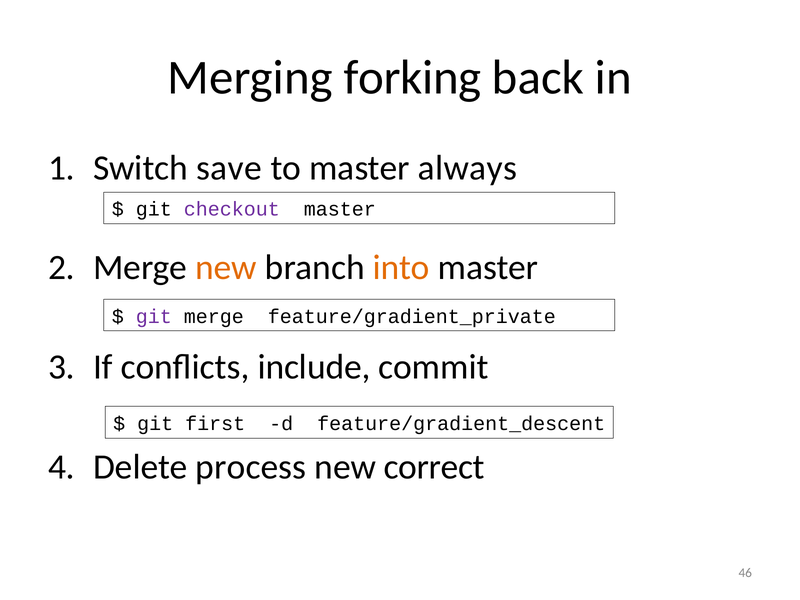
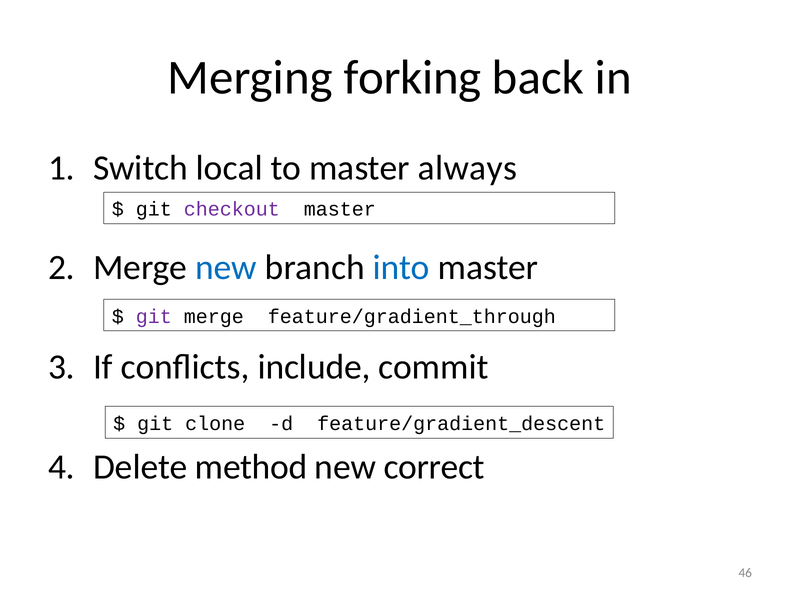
save: save -> local
new at (226, 268) colour: orange -> blue
into colour: orange -> blue
feature/gradient_private: feature/gradient_private -> feature/gradient_through
first: first -> clone
process: process -> method
